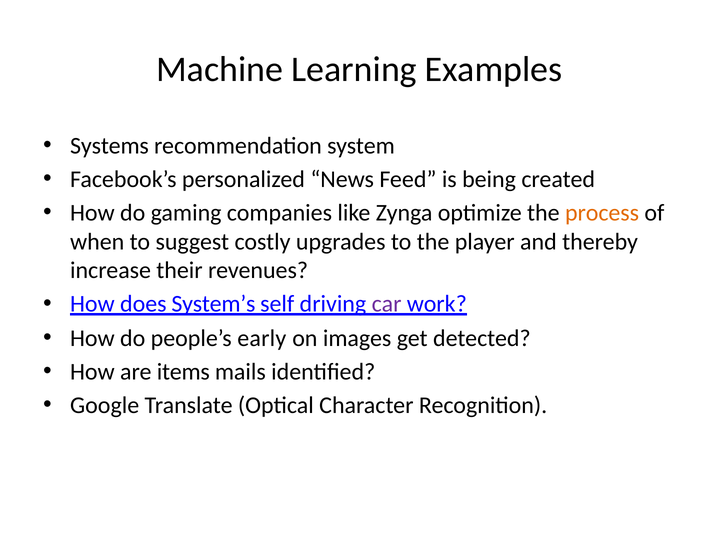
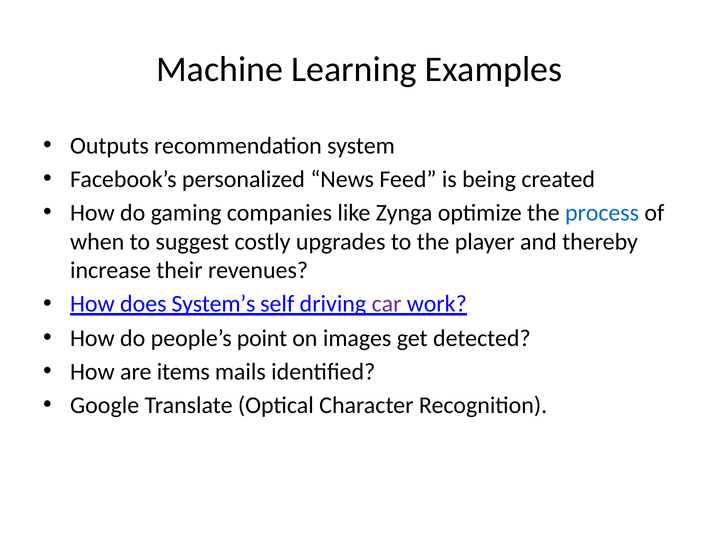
Systems: Systems -> Outputs
process colour: orange -> blue
early: early -> point
